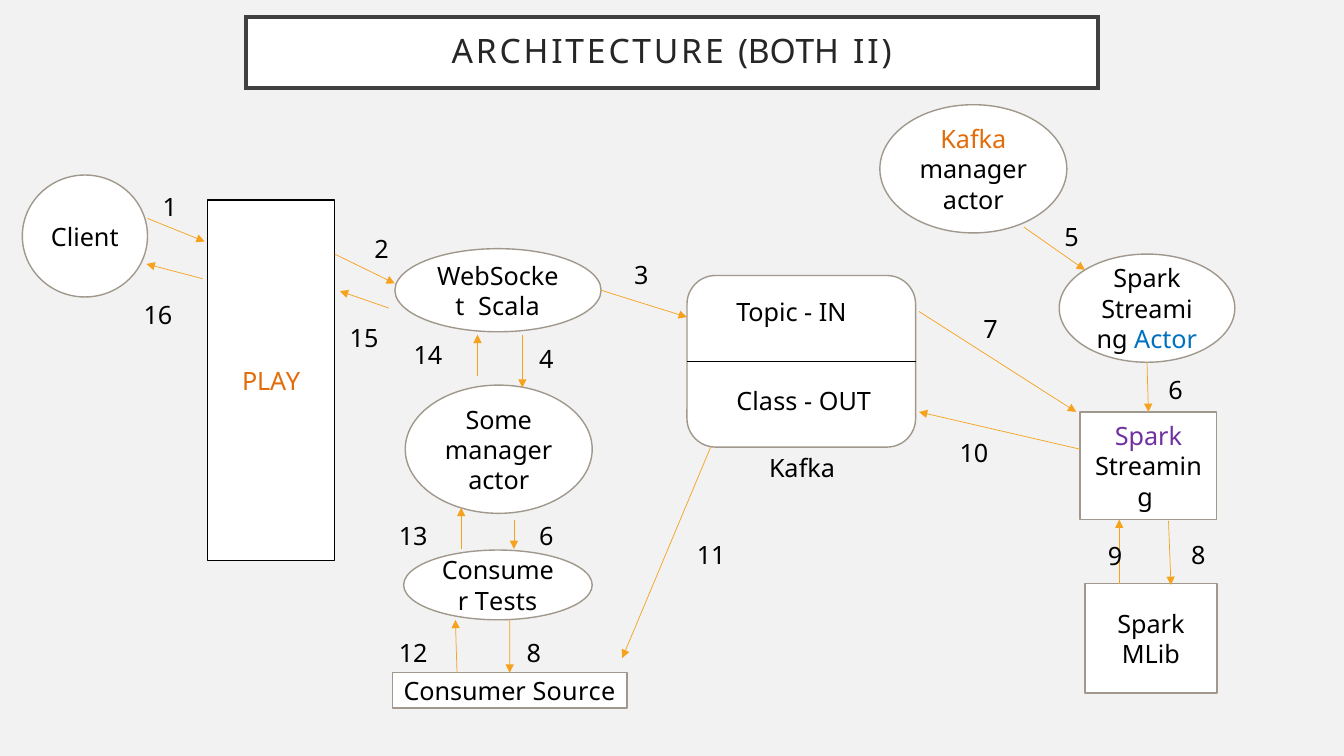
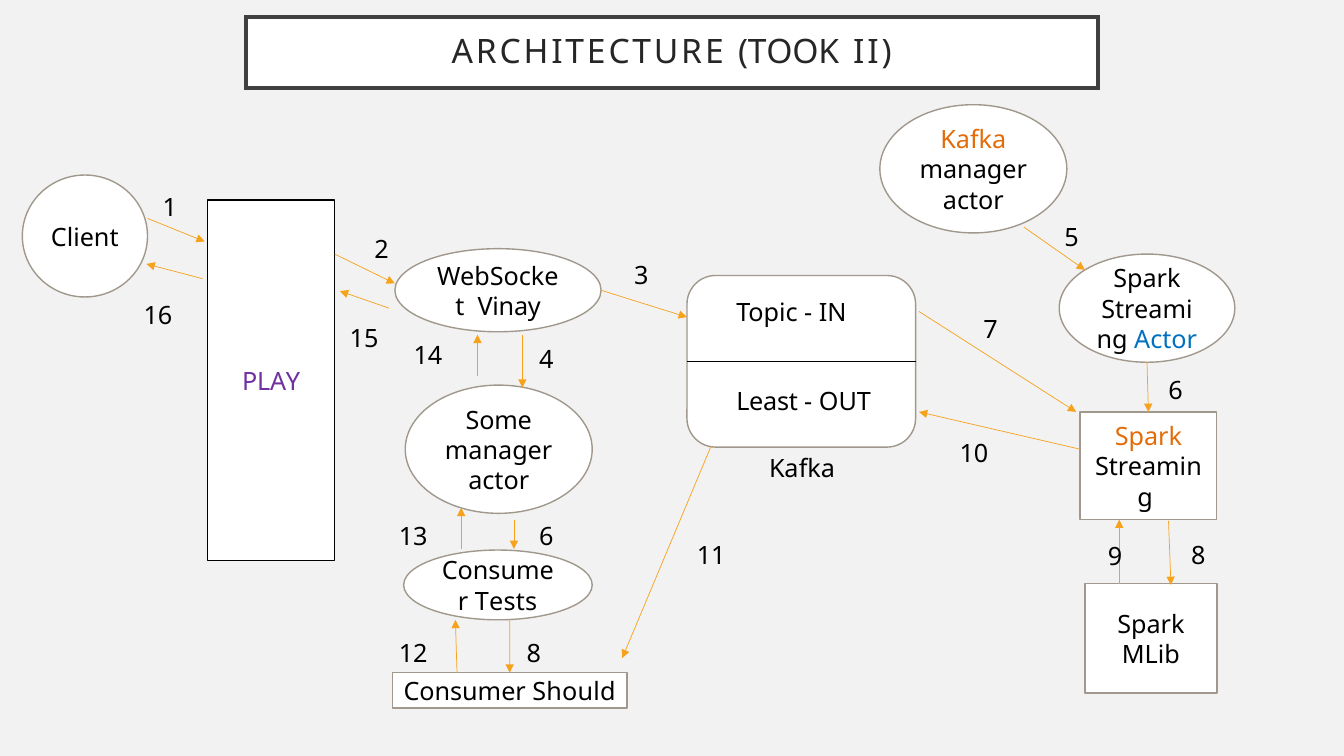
BOTH: BOTH -> TOOK
Scala: Scala -> Vinay
PLAY colour: orange -> purple
Class: Class -> Least
Spark at (1148, 437) colour: purple -> orange
Source: Source -> Should
